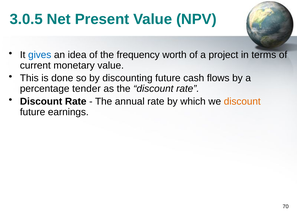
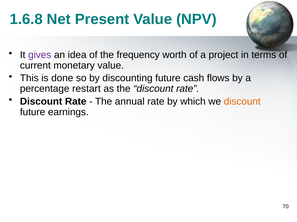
3.0.5: 3.0.5 -> 1.6.8
gives colour: blue -> purple
tender: tender -> restart
